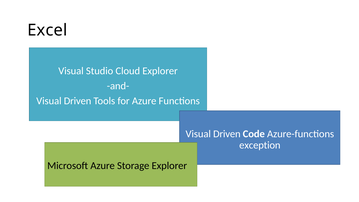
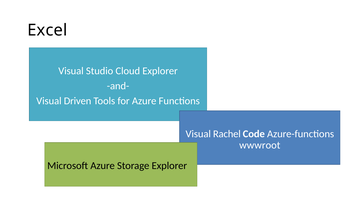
Driven at (227, 134): Driven -> Rachel
exception: exception -> wwwroot
